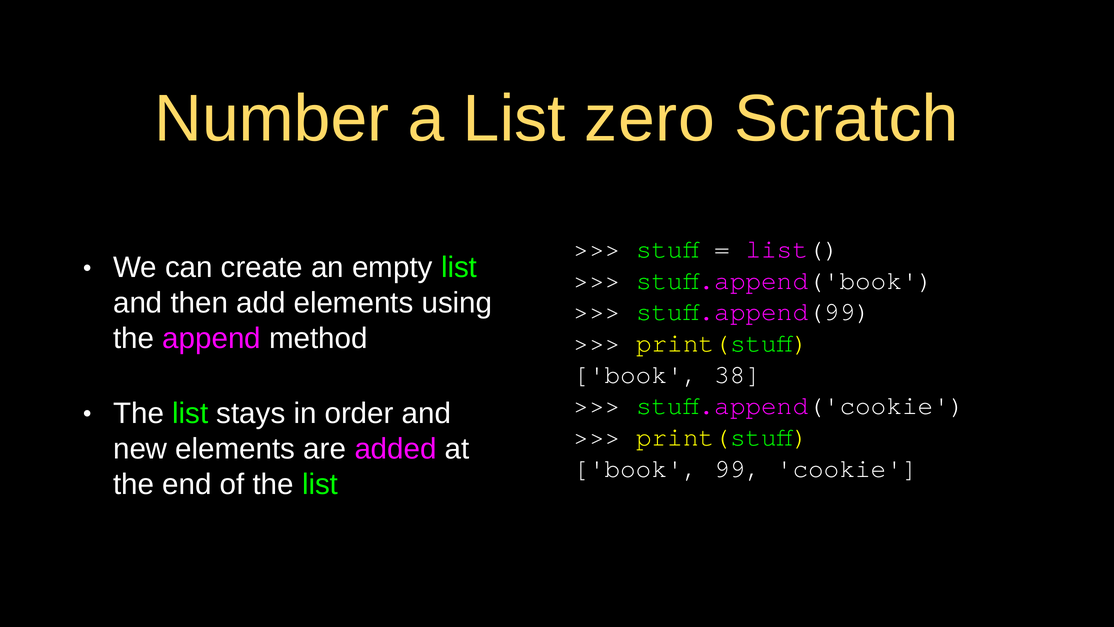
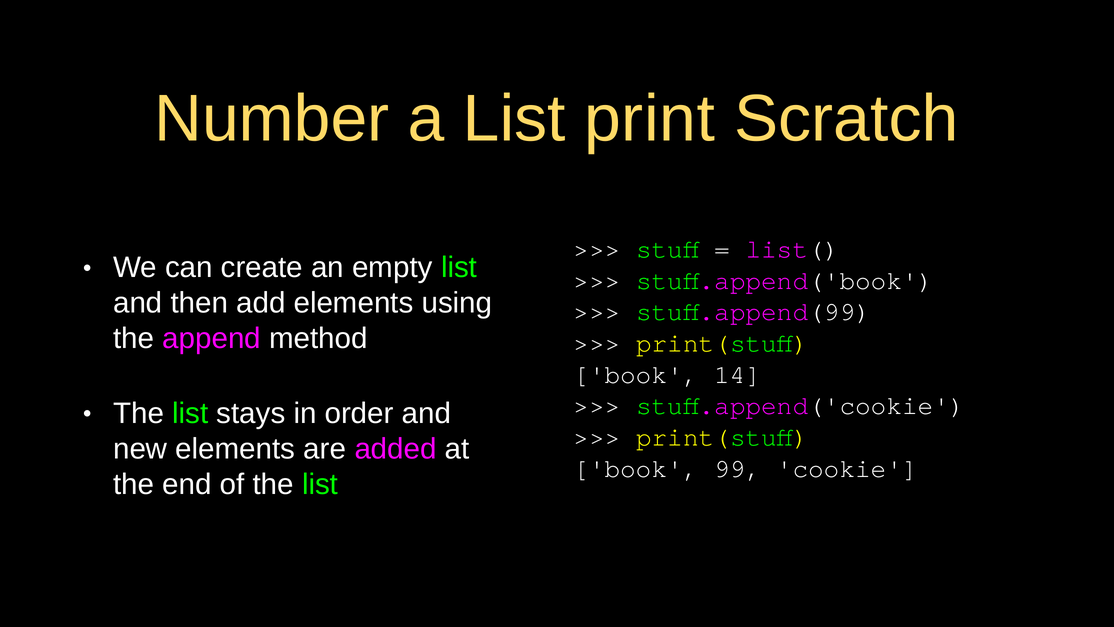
zero: zero -> print
38: 38 -> 14
